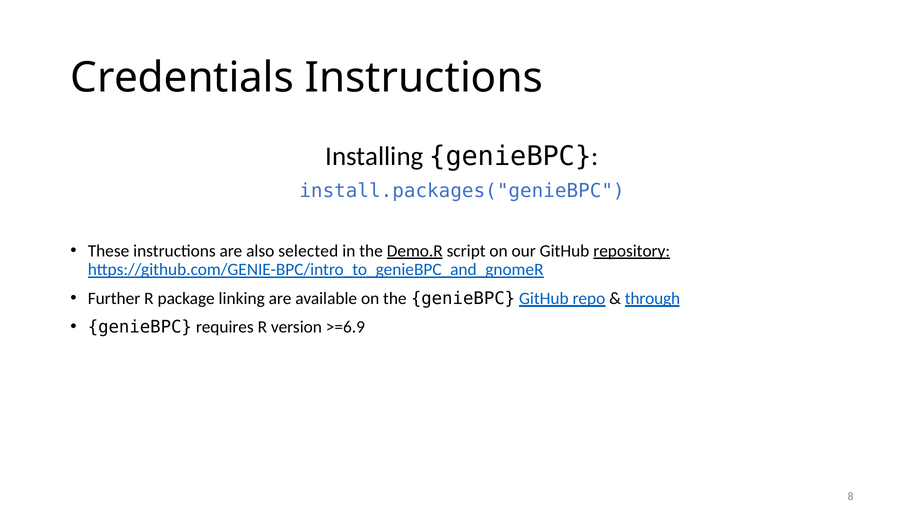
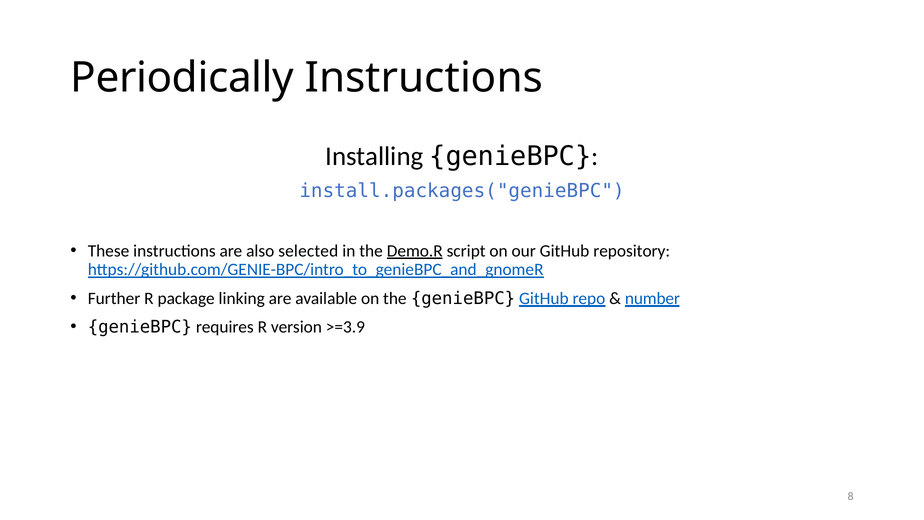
Credentials: Credentials -> Periodically
repository underline: present -> none
through: through -> number
>=6.9: >=6.9 -> >=3.9
